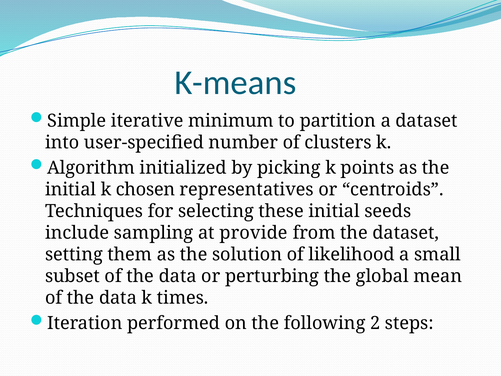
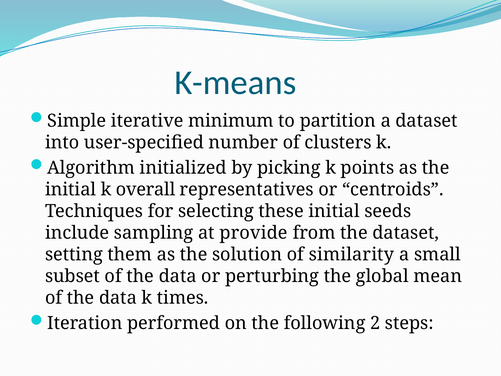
chosen: chosen -> overall
likelihood: likelihood -> similarity
